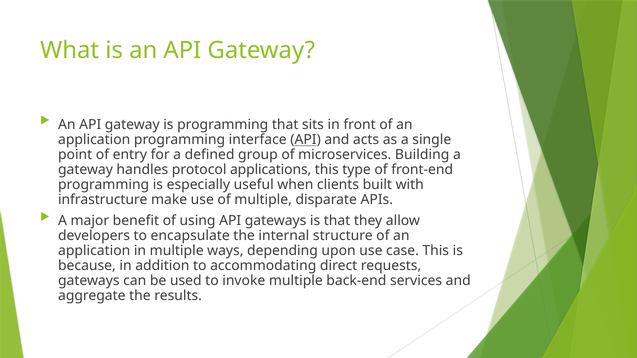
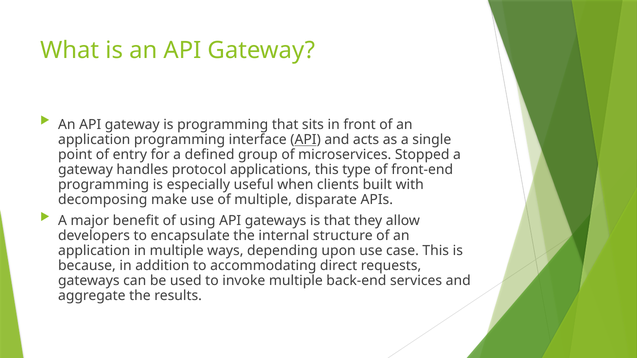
Building: Building -> Stopped
infrastructure: infrastructure -> decomposing
